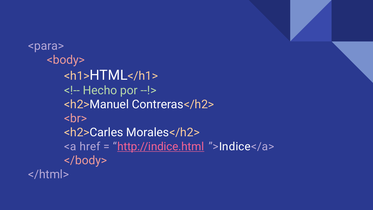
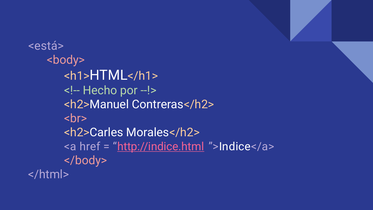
<para>: <para> -> <está>
